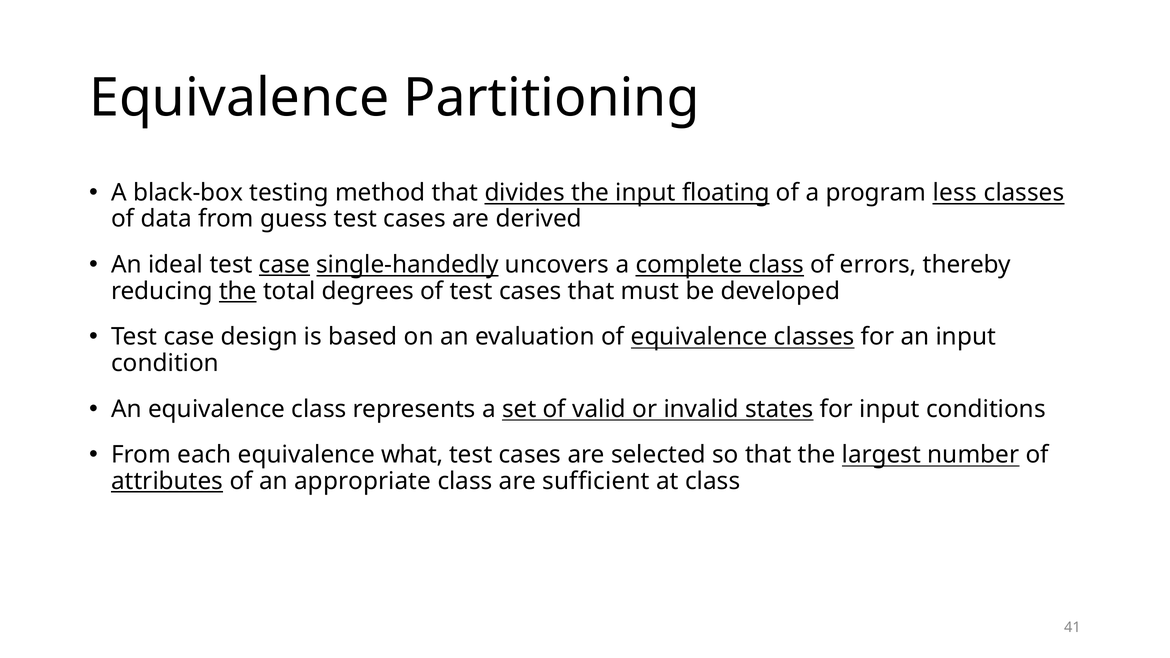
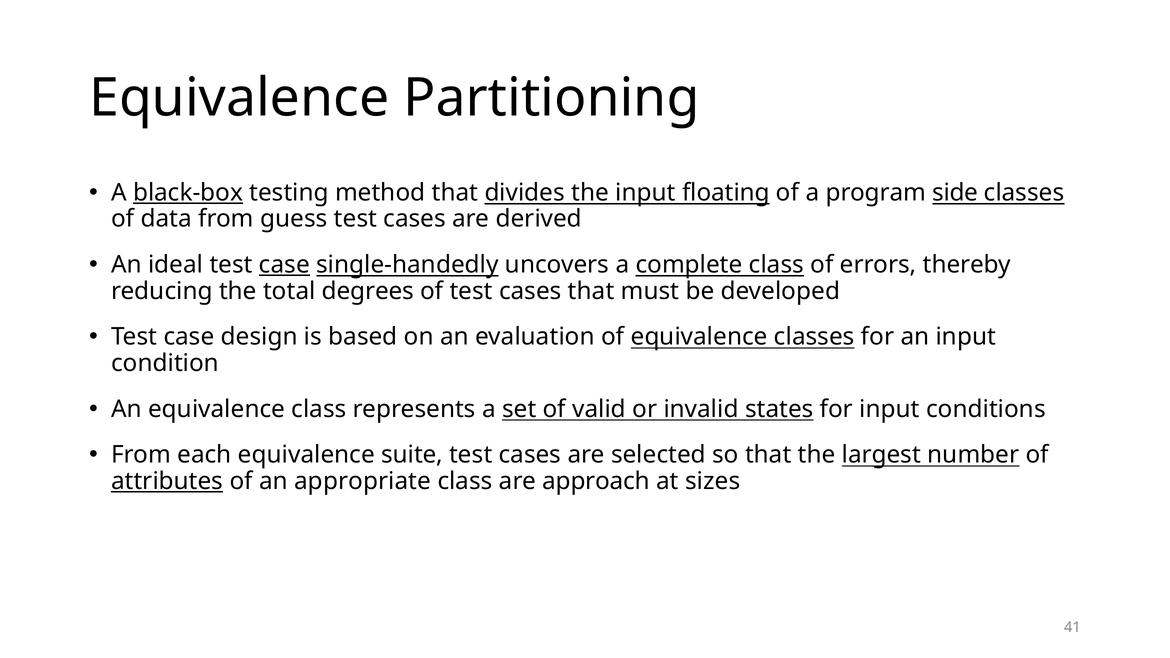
black-box underline: none -> present
less: less -> side
the at (238, 291) underline: present -> none
what: what -> suite
sufficient: sufficient -> approach
at class: class -> sizes
